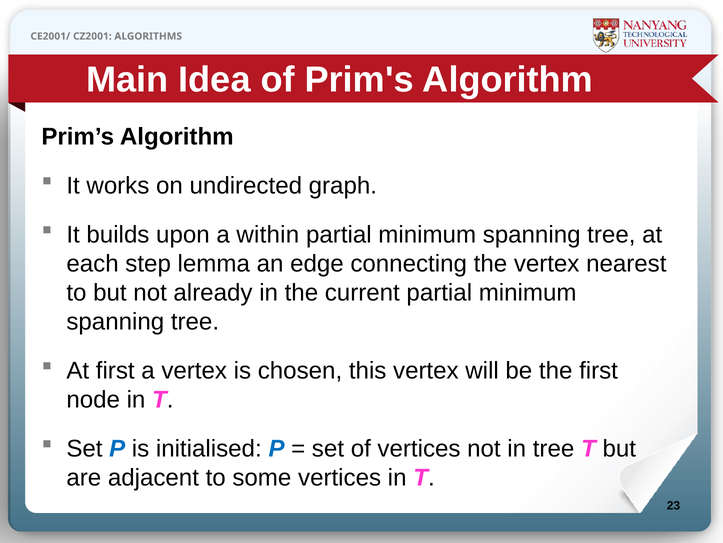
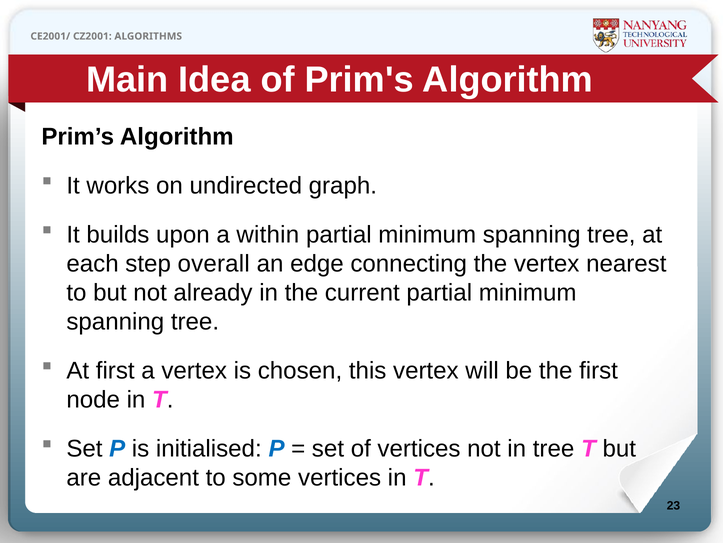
lemma: lemma -> overall
